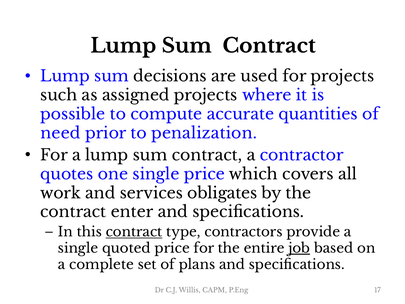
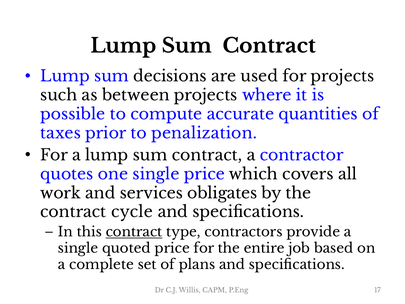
assigned: assigned -> between
need: need -> taxes
enter: enter -> cycle
job underline: present -> none
